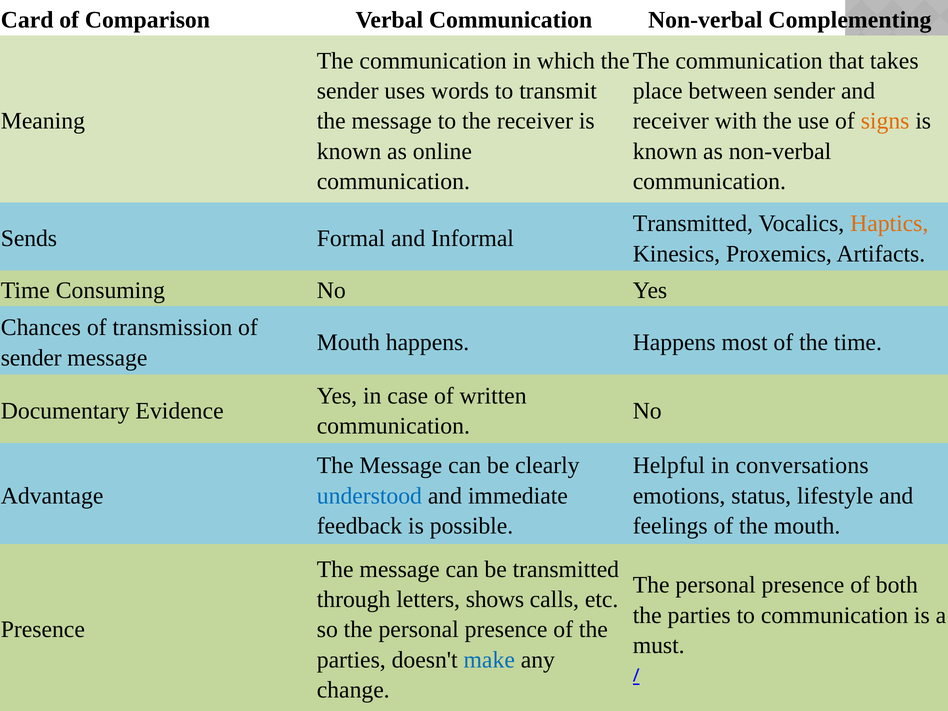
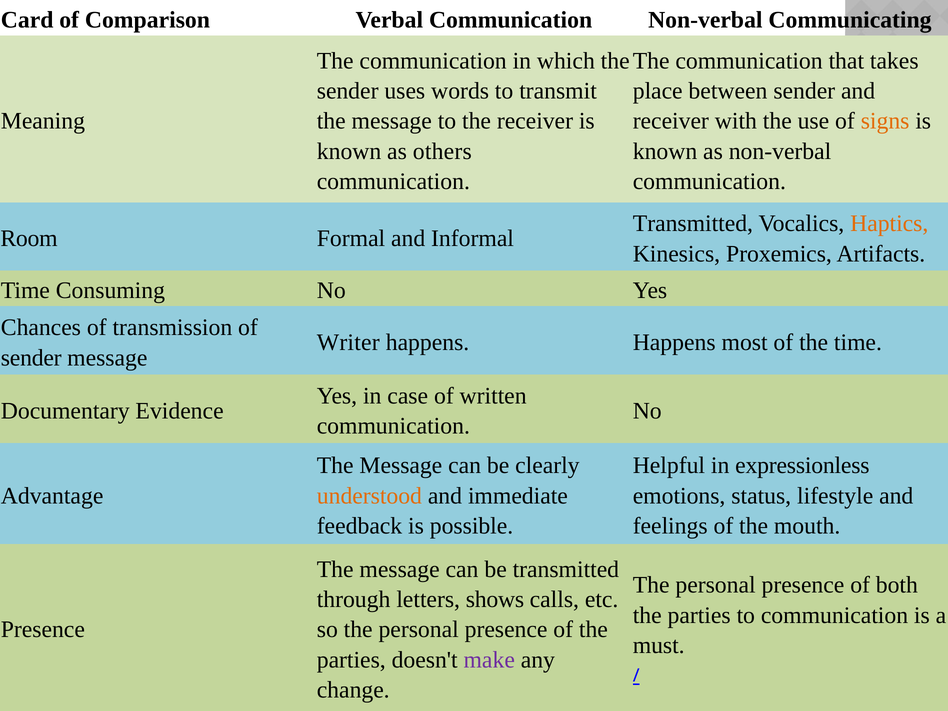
Complementing: Complementing -> Communicating
online: online -> others
Sends: Sends -> Room
Mouth at (348, 343): Mouth -> Writer
conversations: conversations -> expressionless
understood colour: blue -> orange
make colour: blue -> purple
